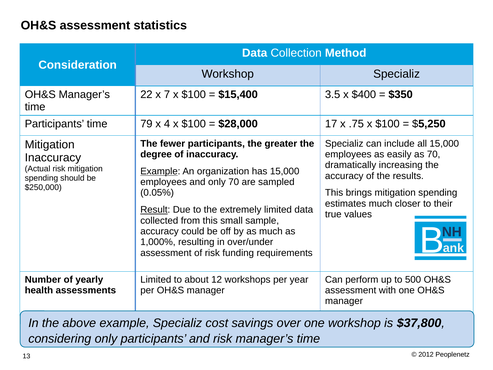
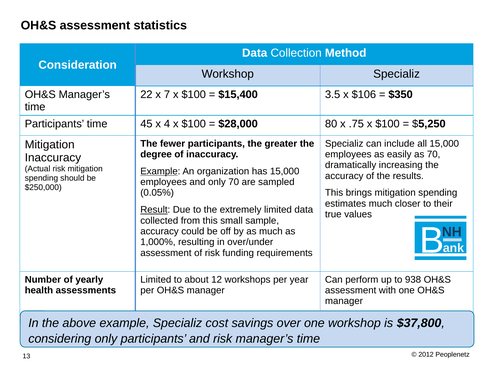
$400: $400 -> $106
79: 79 -> 45
17: 17 -> 80
500: 500 -> 938
